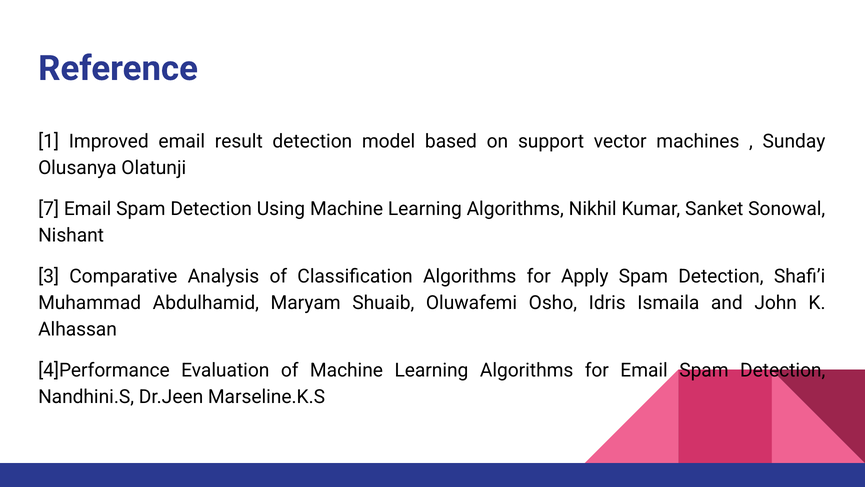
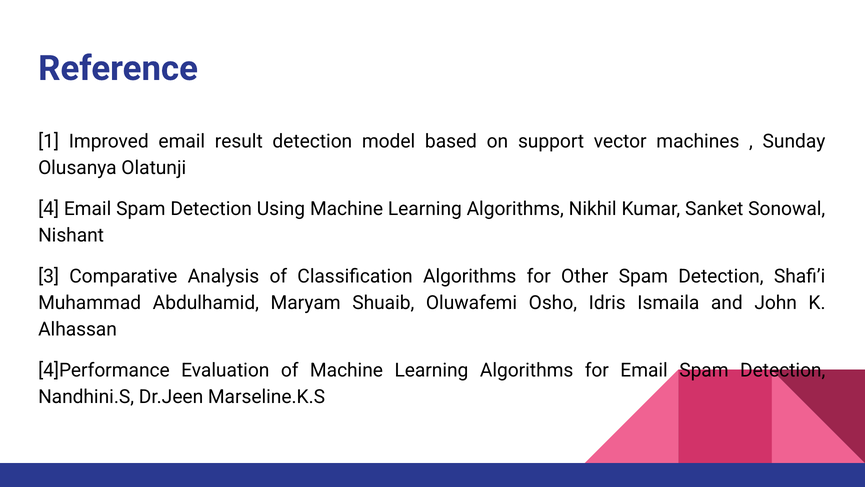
7: 7 -> 4
Apply: Apply -> Other
